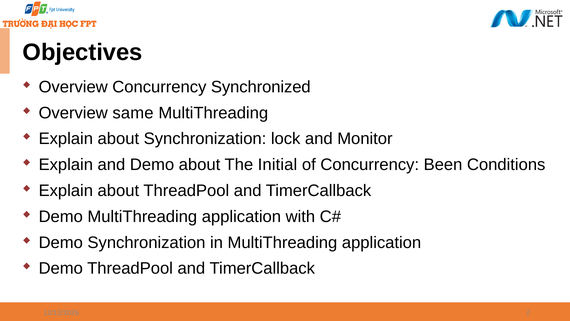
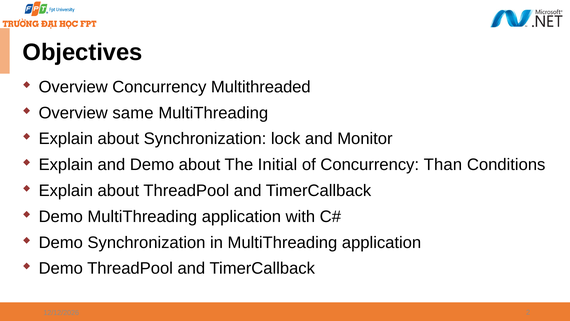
Synchronized: Synchronized -> Multithreaded
Been: Been -> Than
